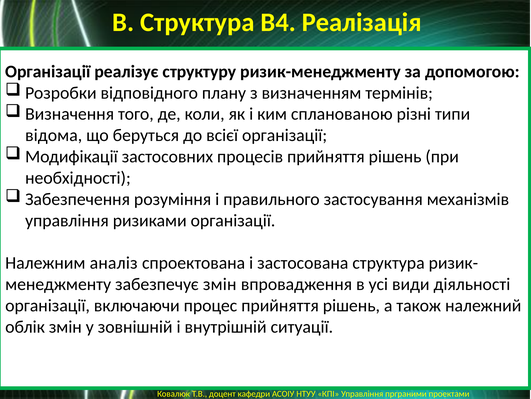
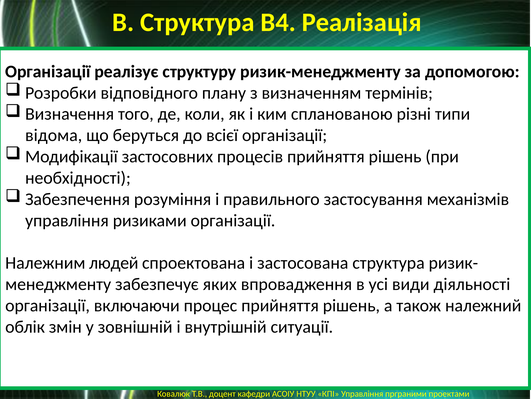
аналіз: аналіз -> людей
забезпечує змін: змін -> яких
